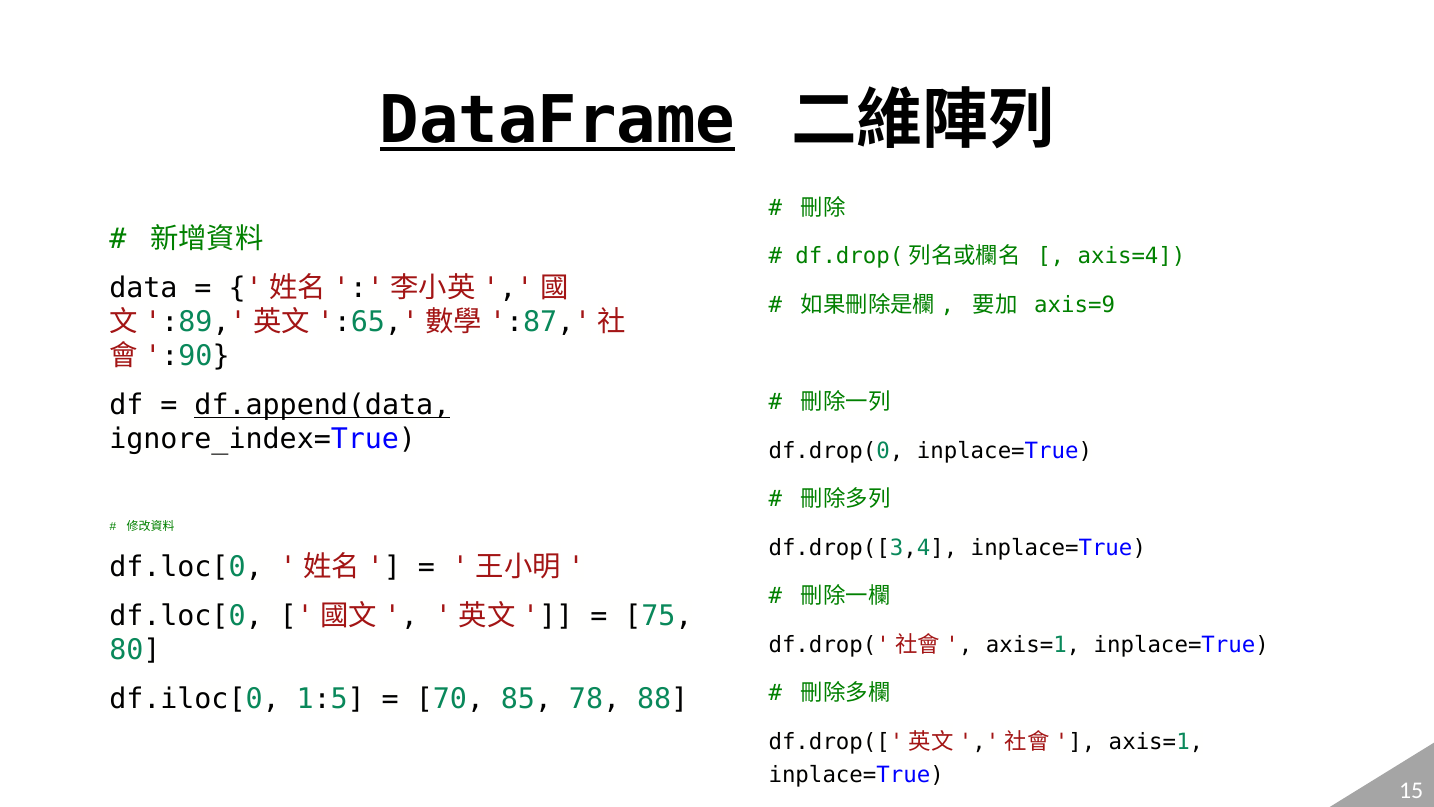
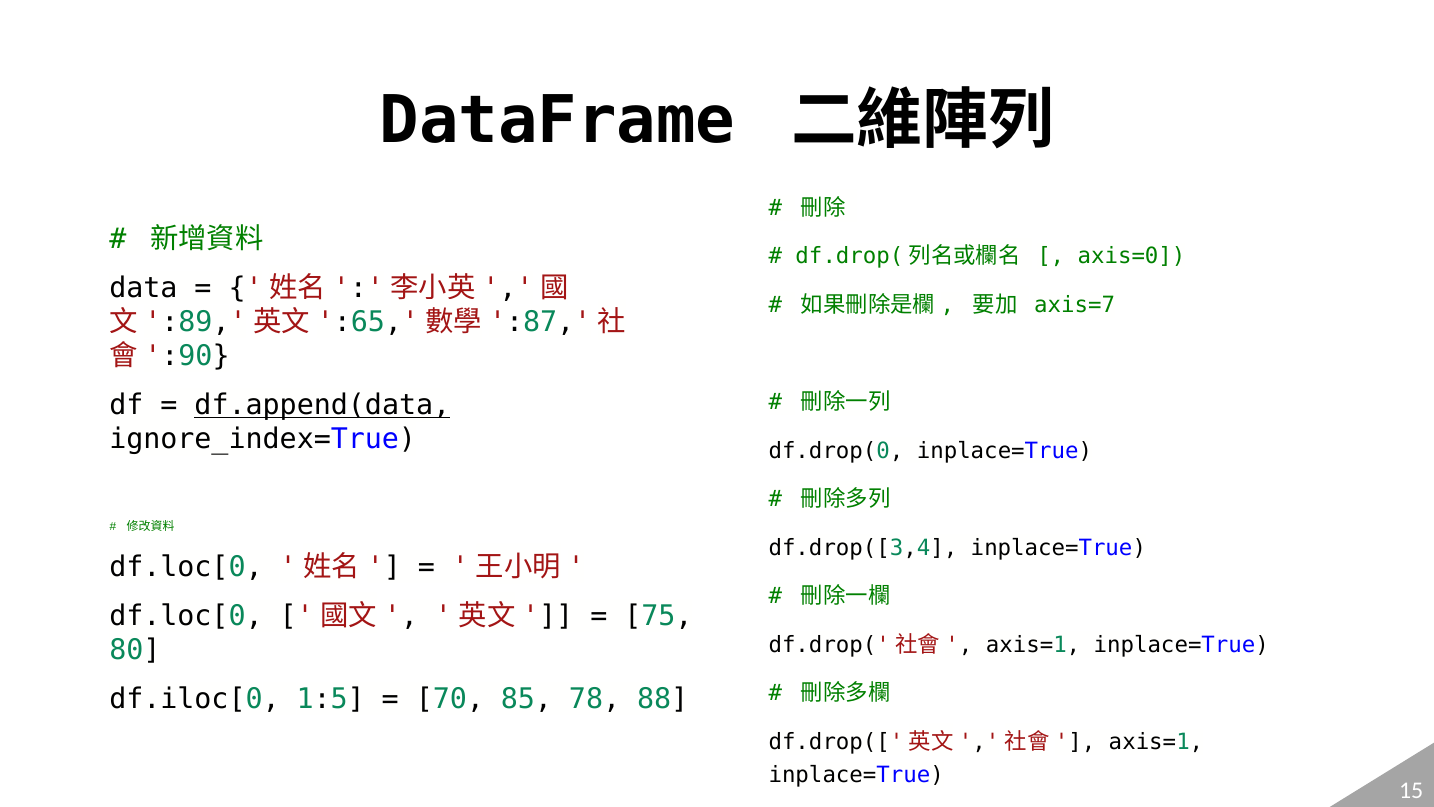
DataFrame underline: present -> none
axis=4: axis=4 -> axis=0
axis=9: axis=9 -> axis=7
